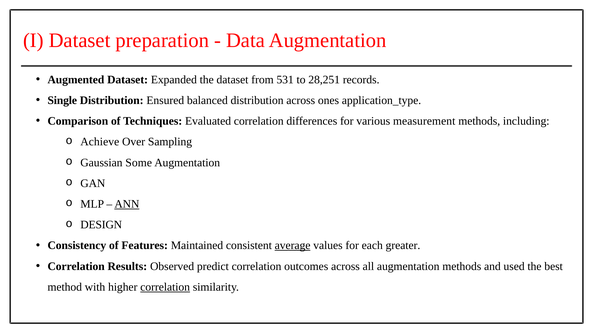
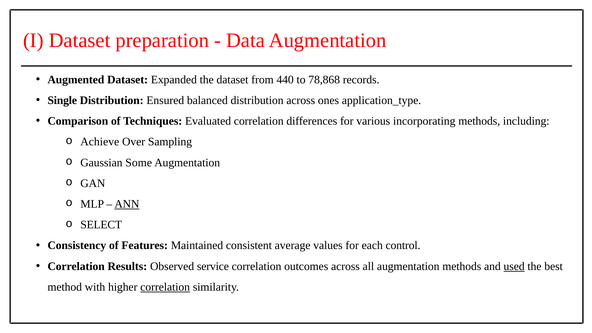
531: 531 -> 440
28,251: 28,251 -> 78,868
measurement: measurement -> incorporating
DESIGN: DESIGN -> SELECT
average underline: present -> none
greater: greater -> control
predict: predict -> service
used underline: none -> present
